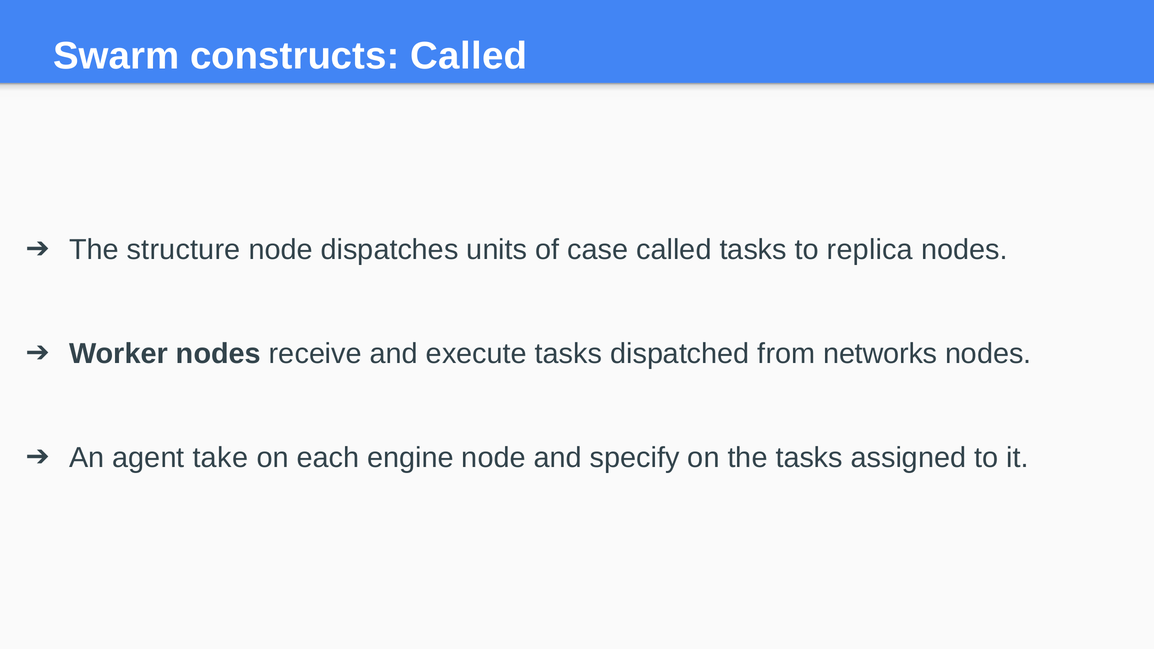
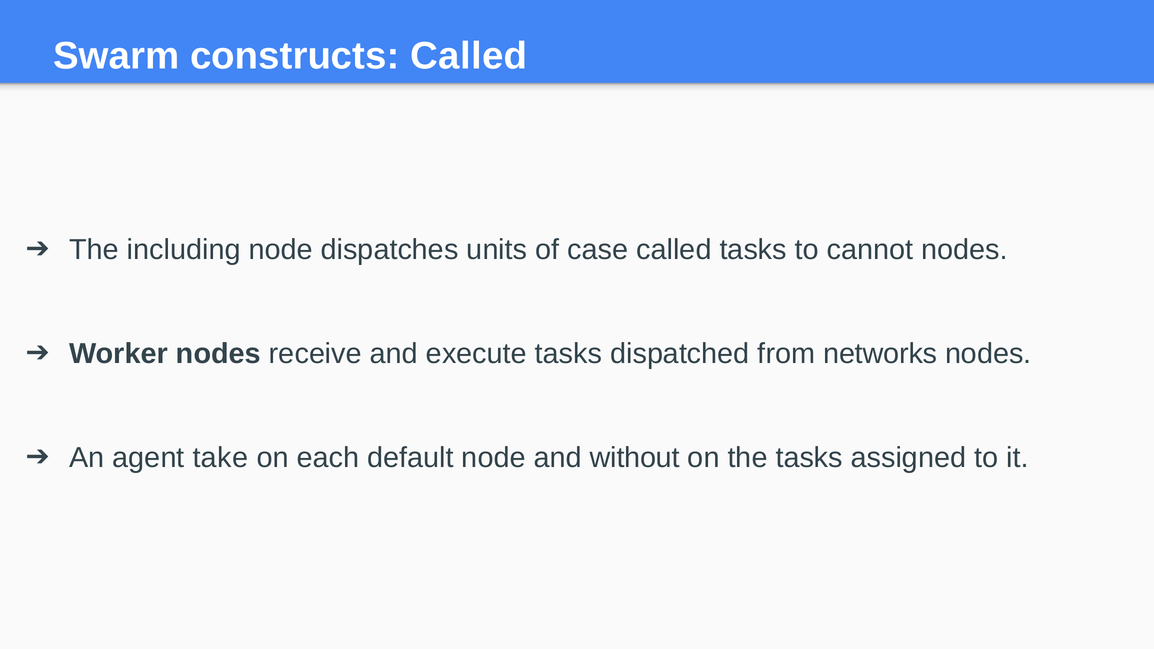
structure: structure -> including
replica: replica -> cannot
engine: engine -> default
specify: specify -> without
